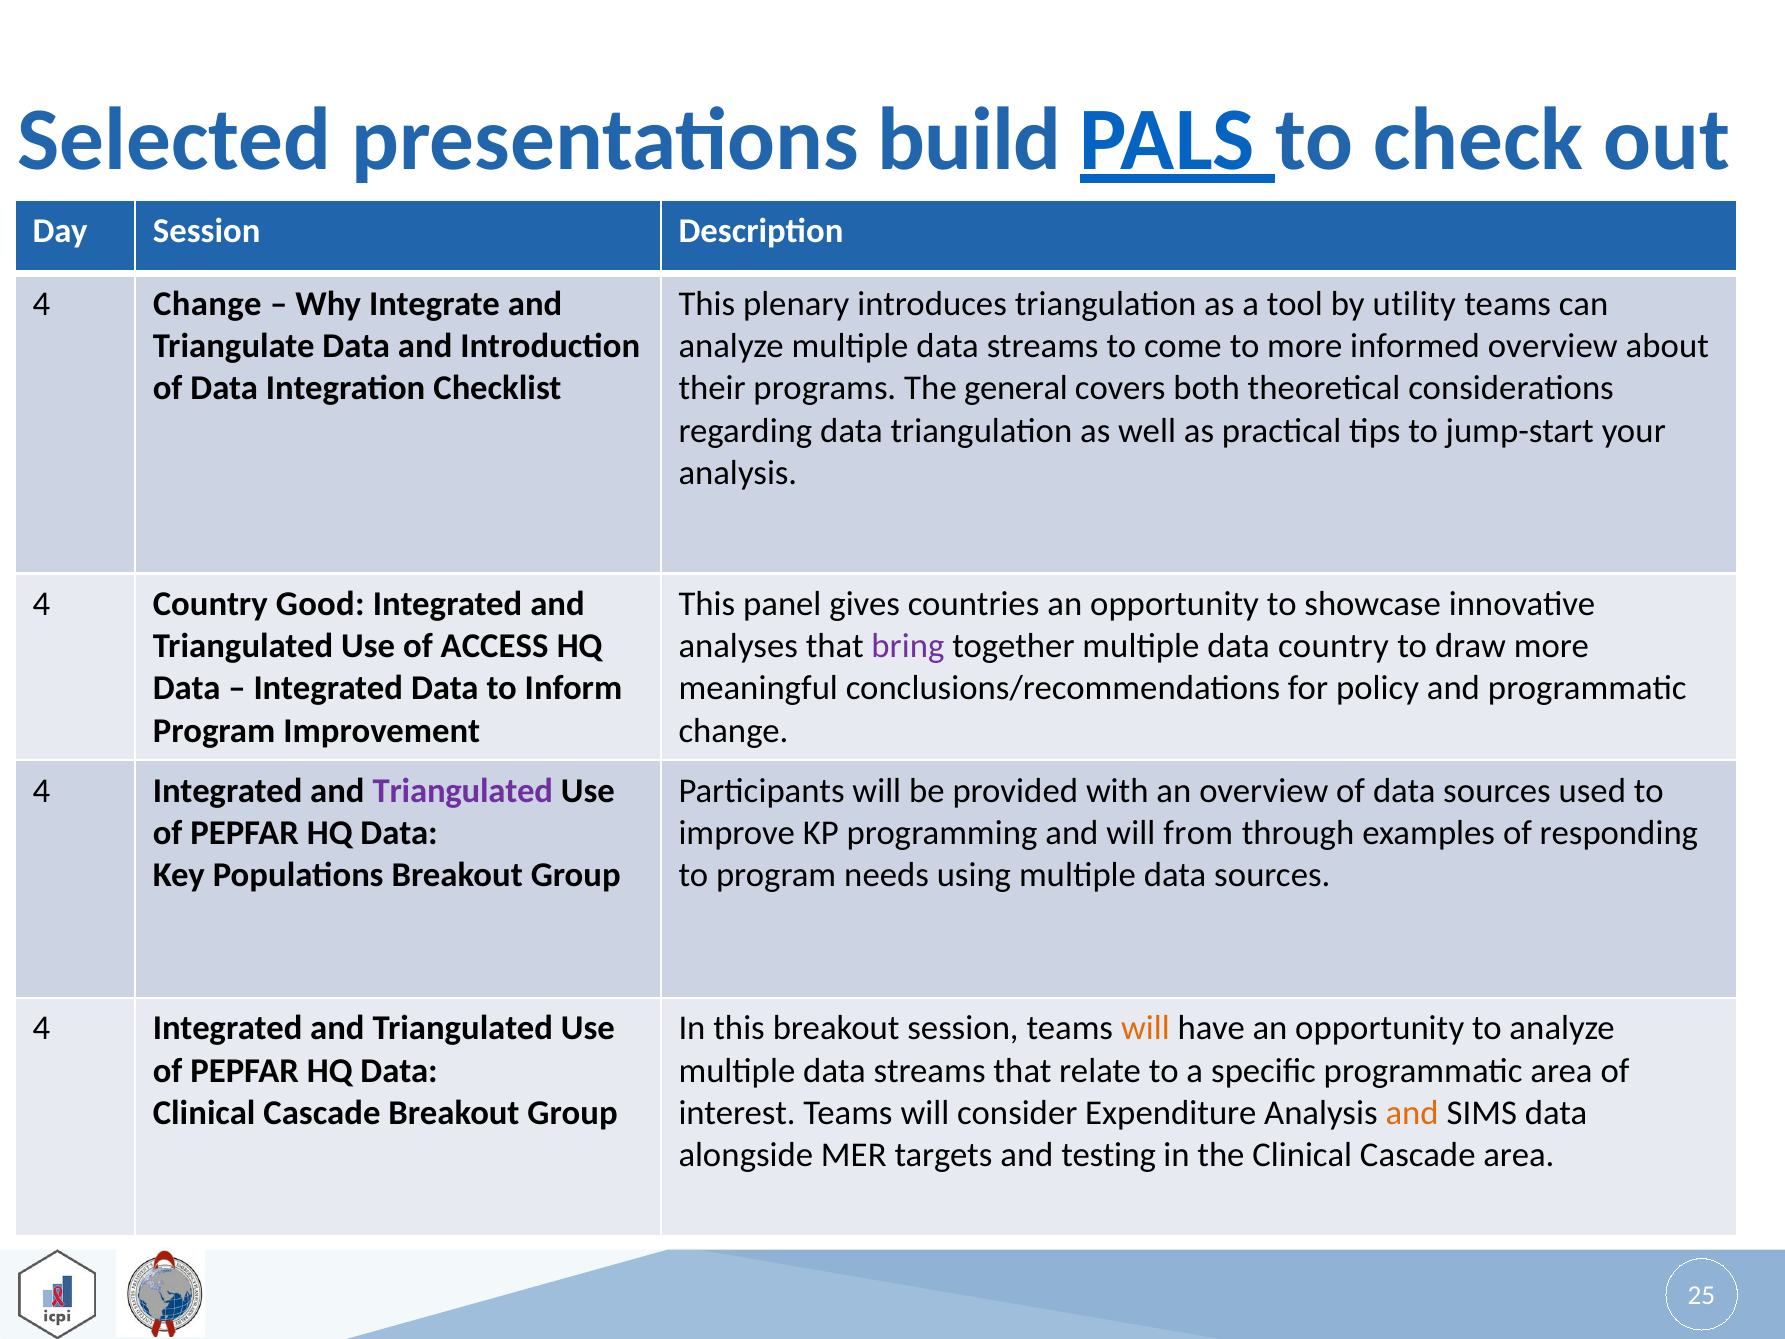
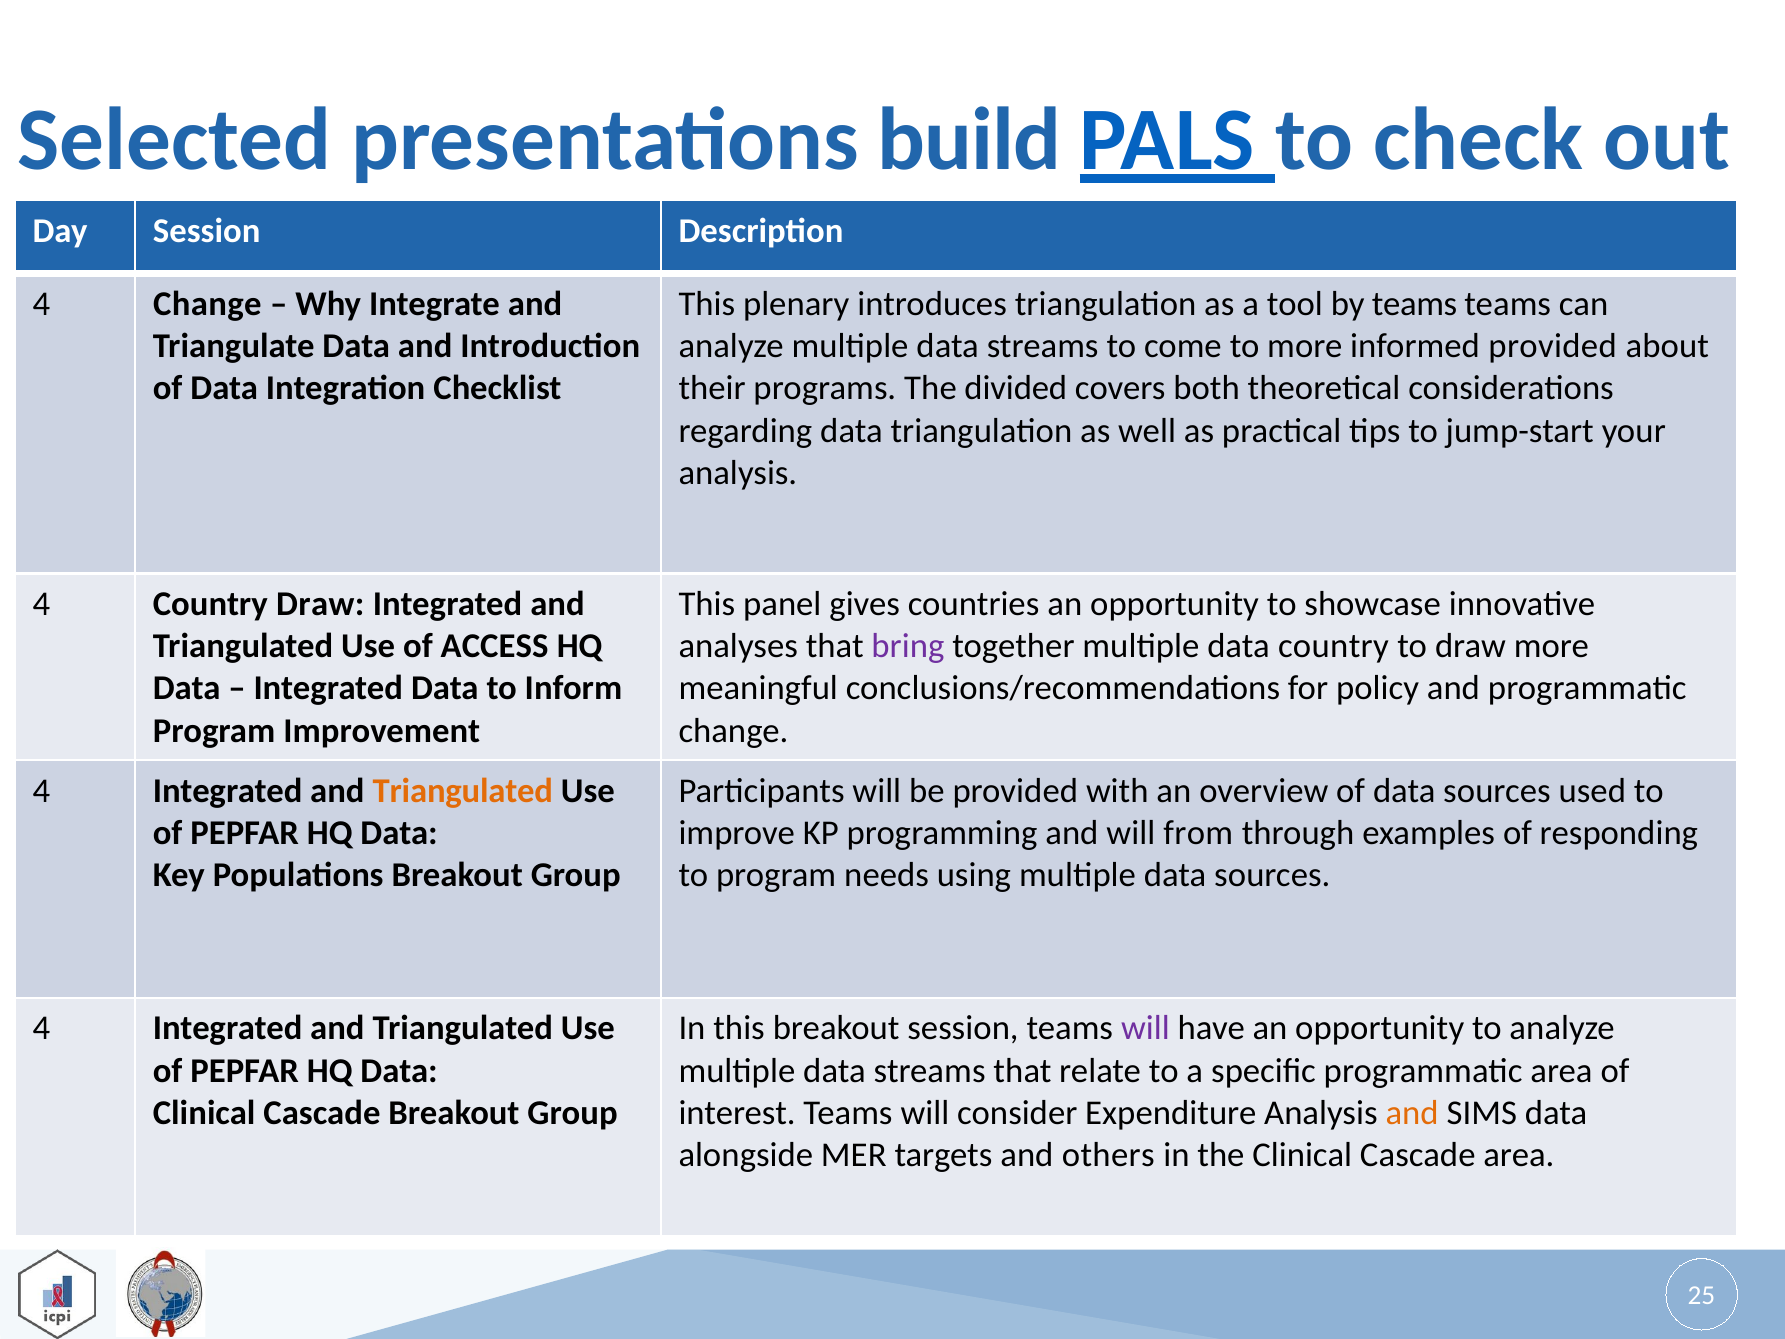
by utility: utility -> teams
informed overview: overview -> provided
general: general -> divided
Country Good: Good -> Draw
Triangulated at (463, 791) colour: purple -> orange
will at (1145, 1028) colour: orange -> purple
testing: testing -> others
